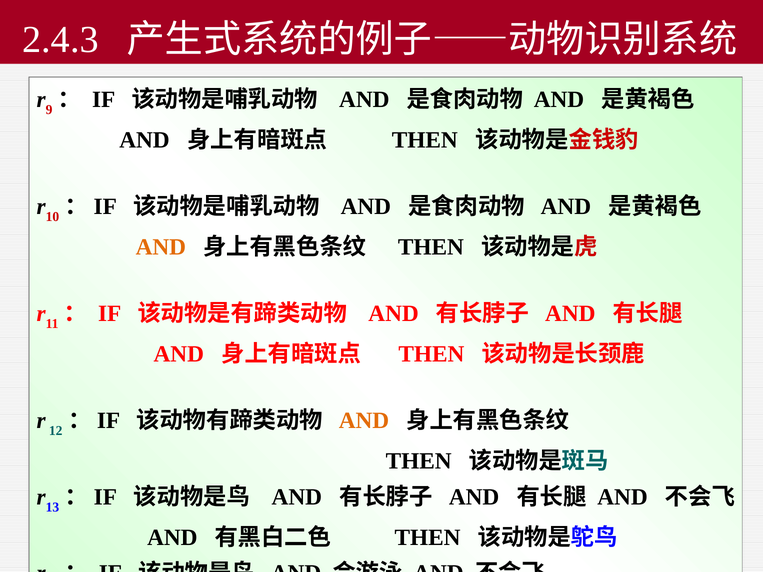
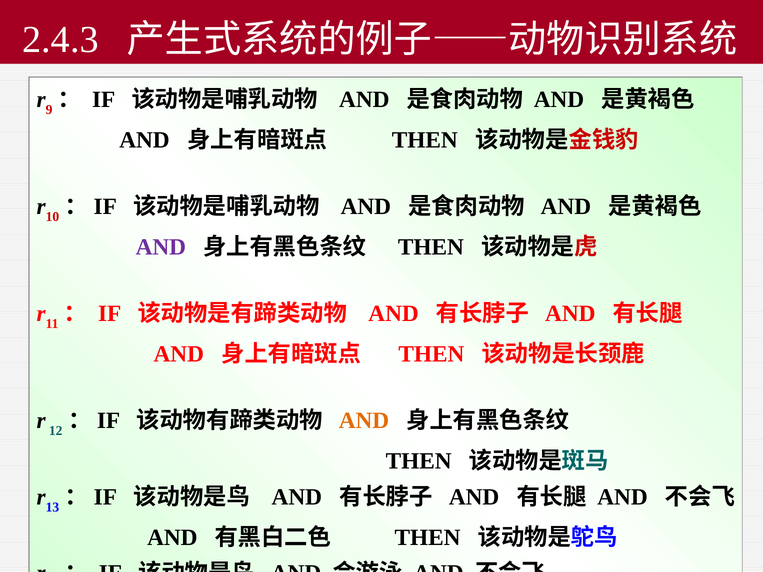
AND at (161, 247) colour: orange -> purple
